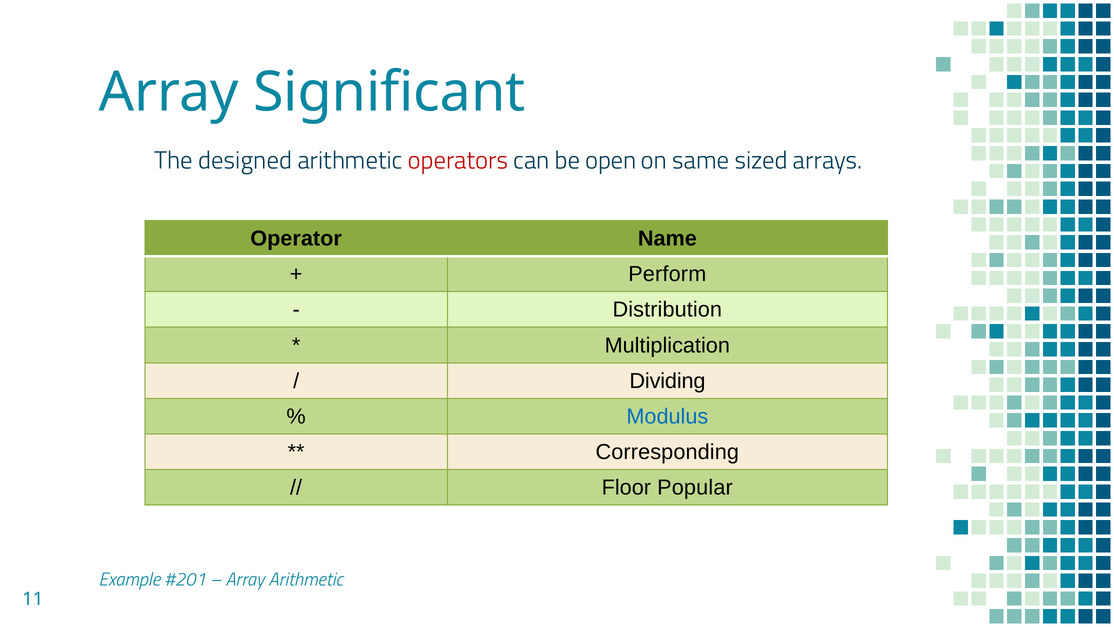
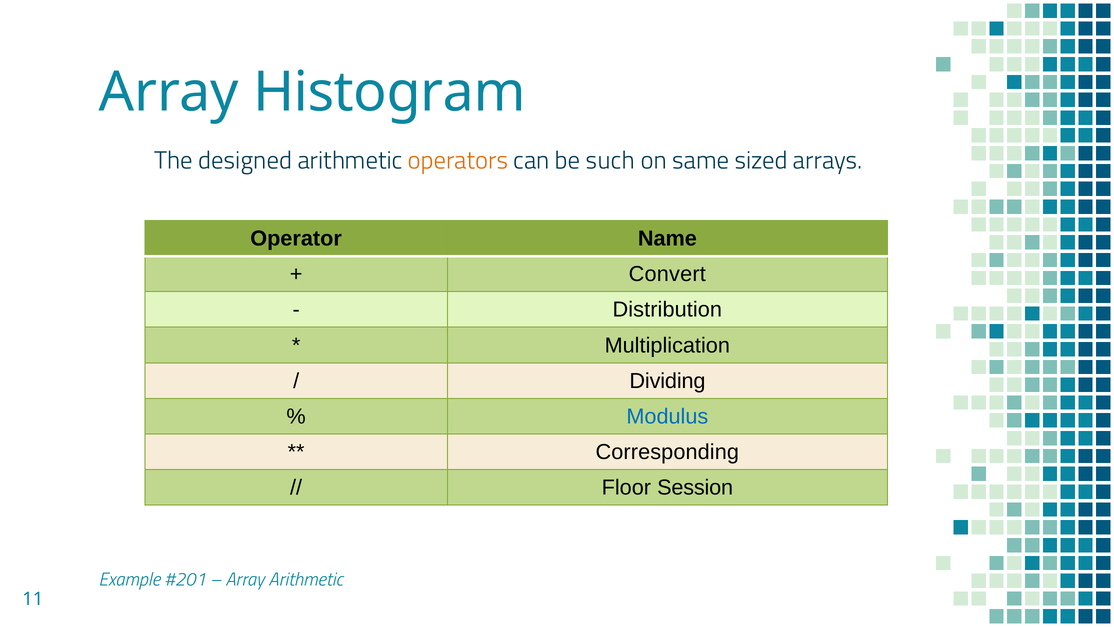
Significant: Significant -> Histogram
operators colour: red -> orange
open: open -> such
Perform: Perform -> Convert
Popular: Popular -> Session
